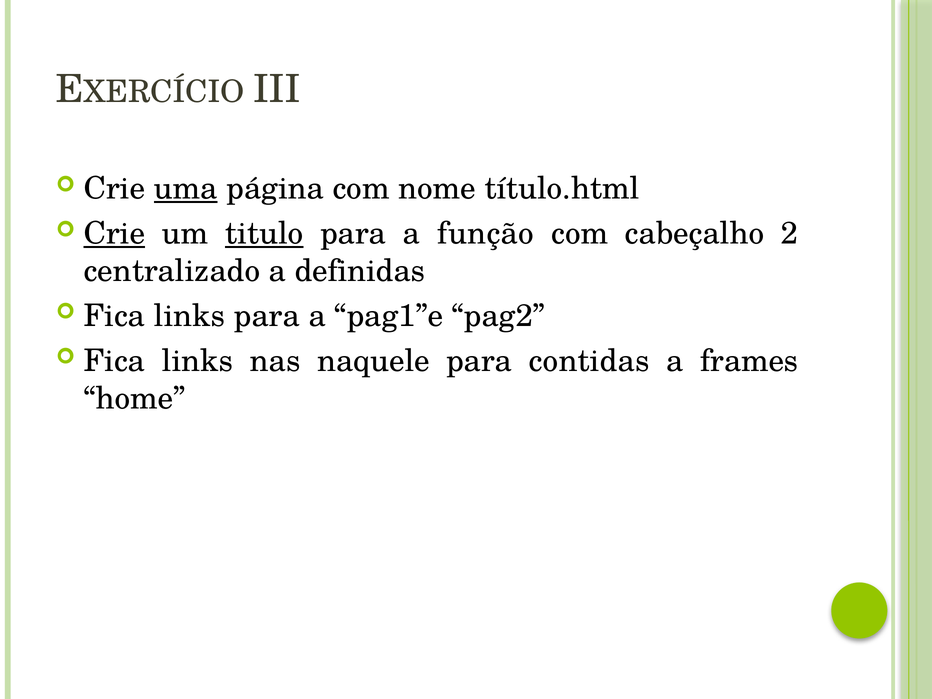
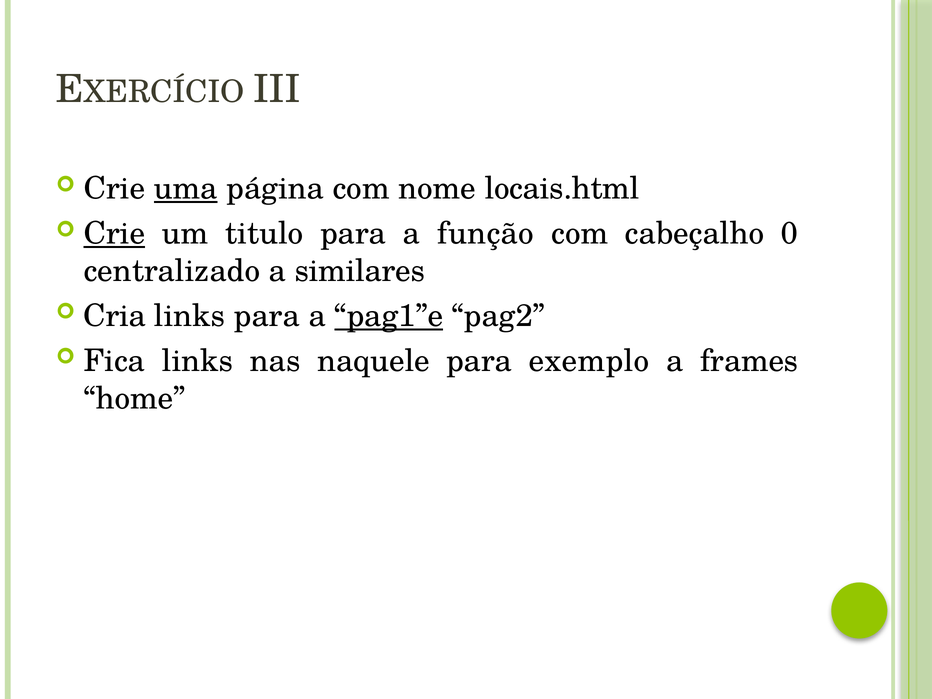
título.html: título.html -> locais.html
titulo underline: present -> none
2: 2 -> 0
definidas: definidas -> similares
Fica at (114, 316): Fica -> Cria
pag1”e underline: none -> present
contidas: contidas -> exemplo
